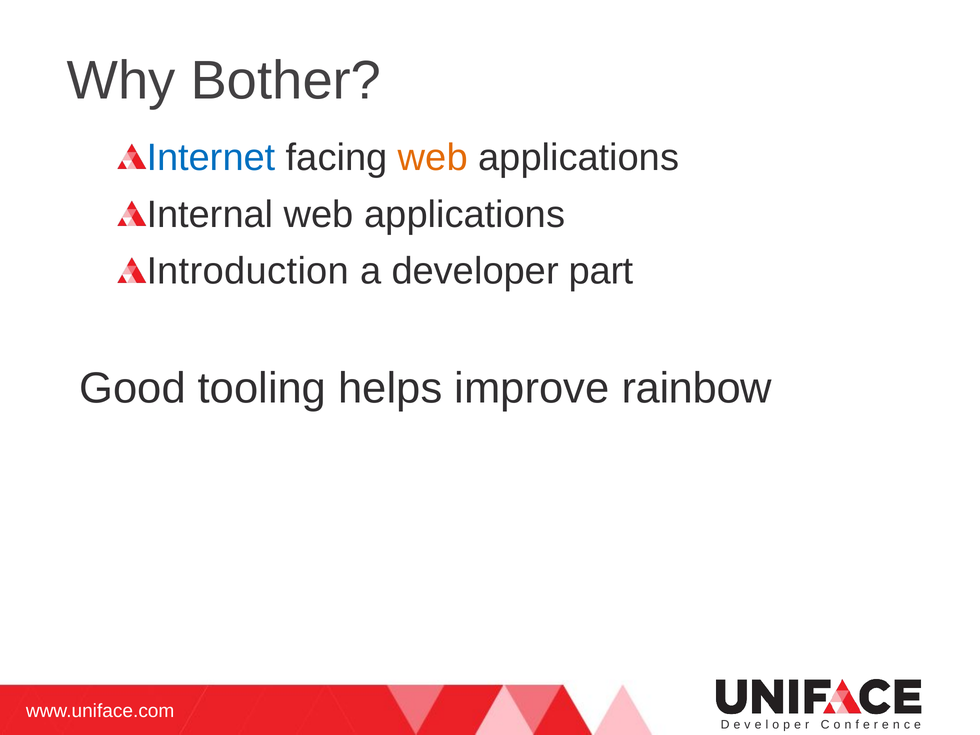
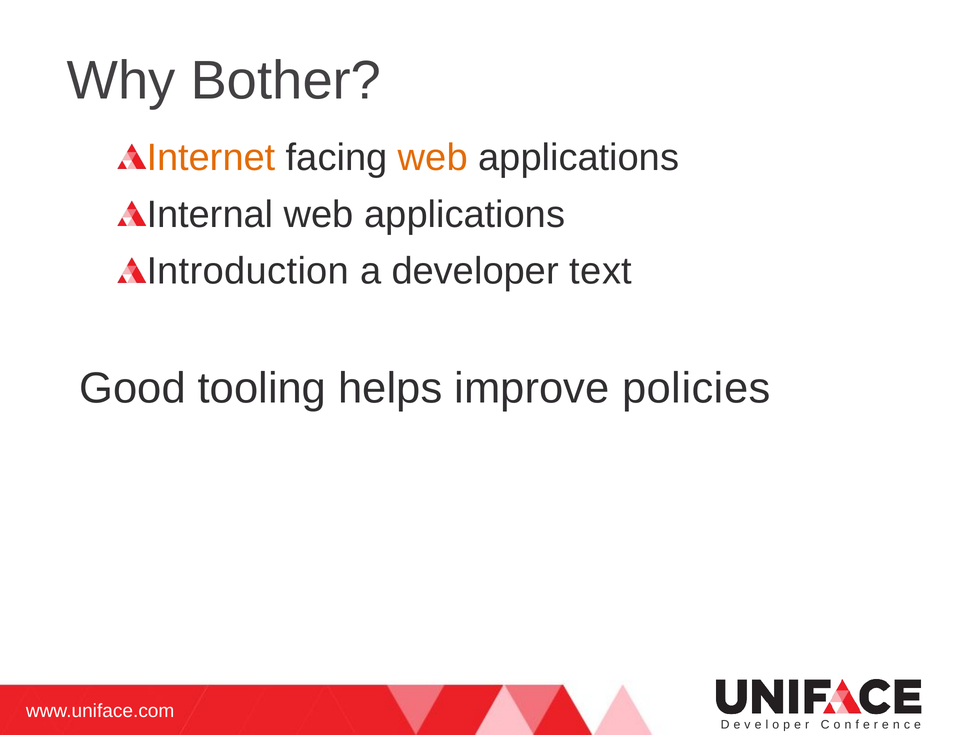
Internet colour: blue -> orange
part: part -> text
rainbow: rainbow -> policies
